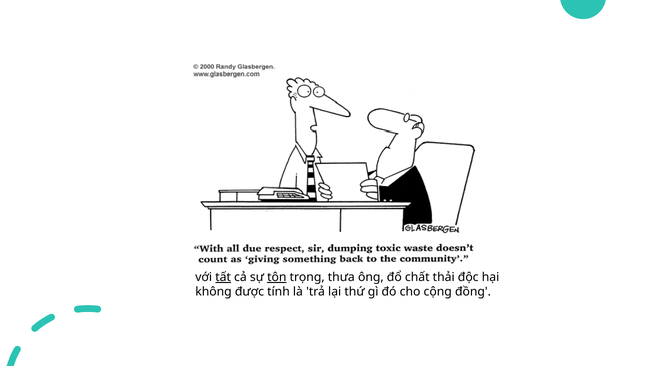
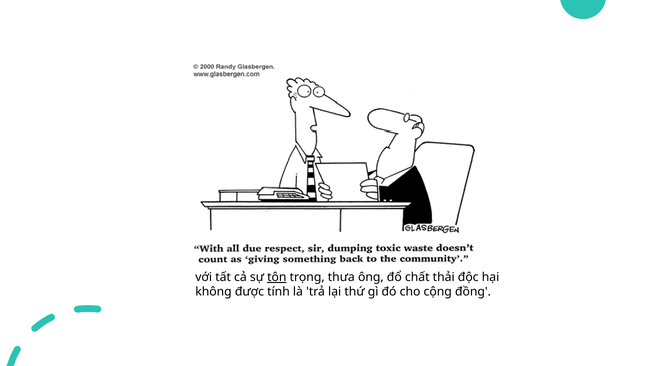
tất underline: present -> none
